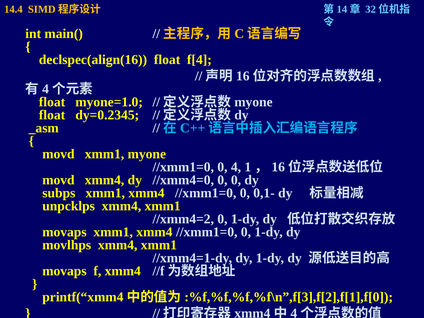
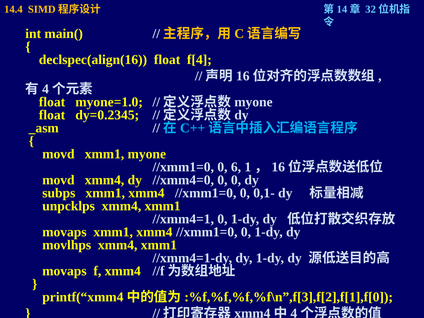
4: 4 -> 6
//xmm4=2: //xmm4=2 -> //xmm4=1
